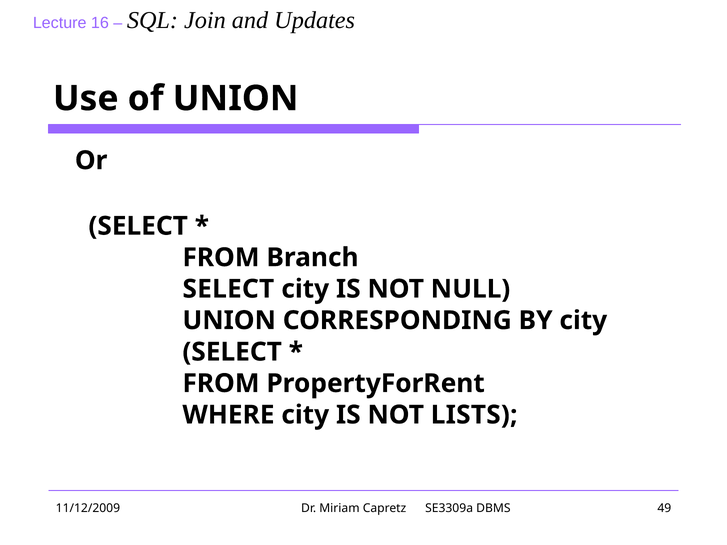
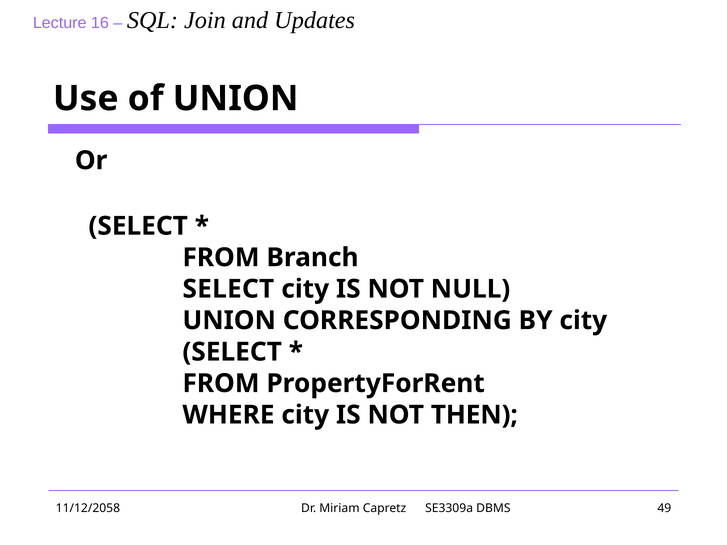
LISTS: LISTS -> THEN
11/12/2009: 11/12/2009 -> 11/12/2058
